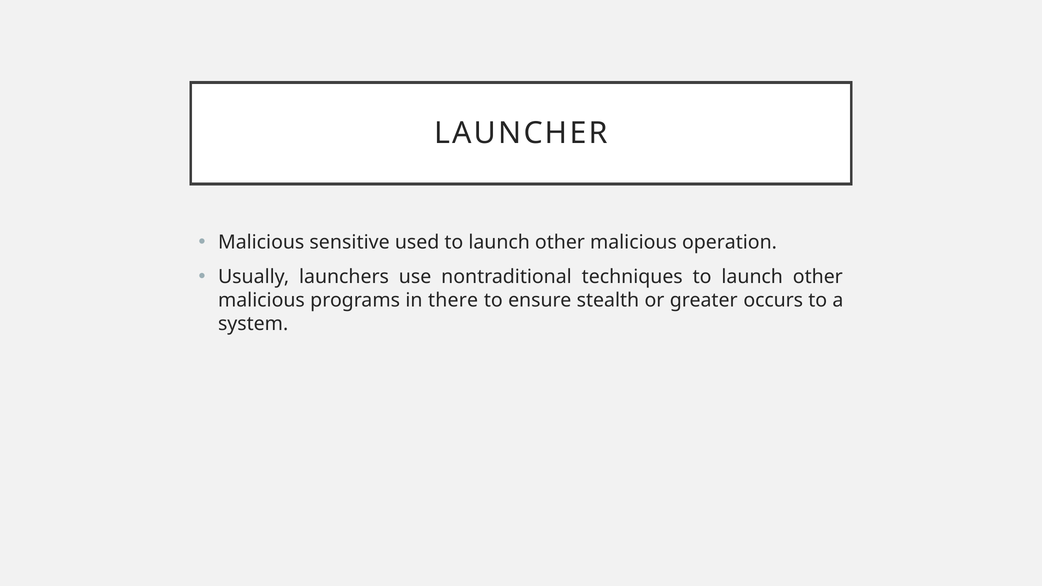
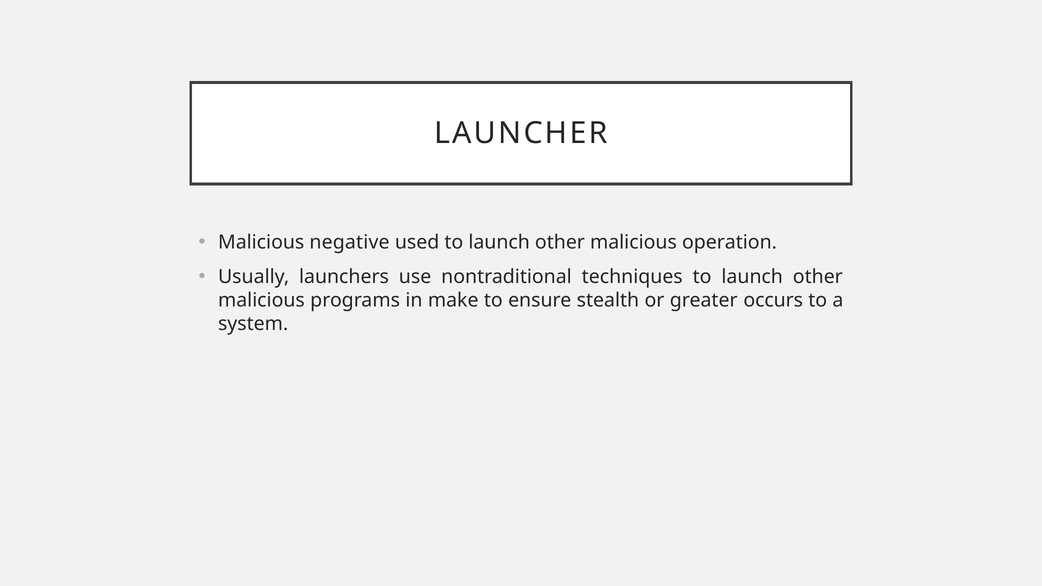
sensitive: sensitive -> negative
there: there -> make
